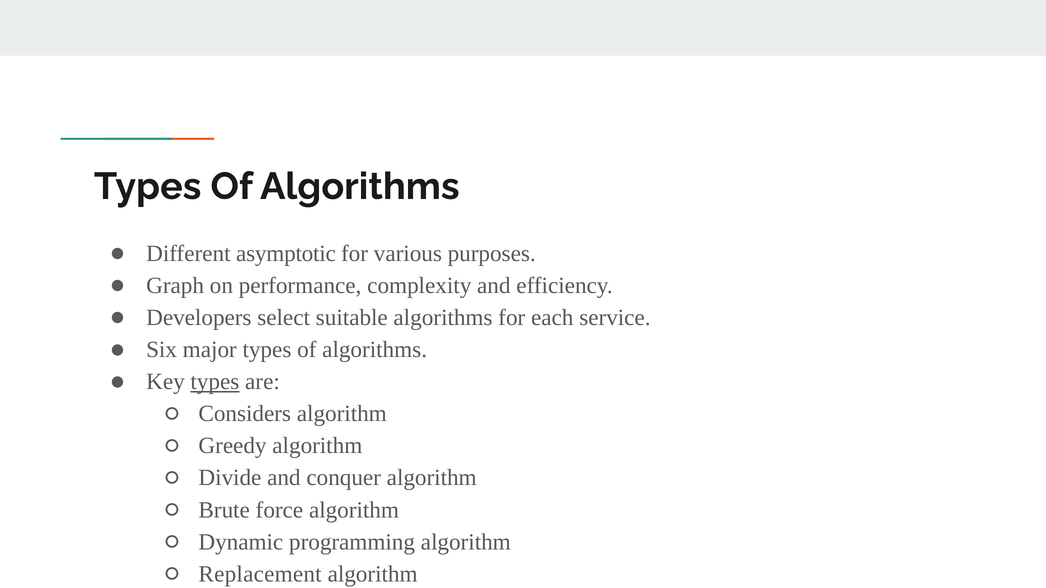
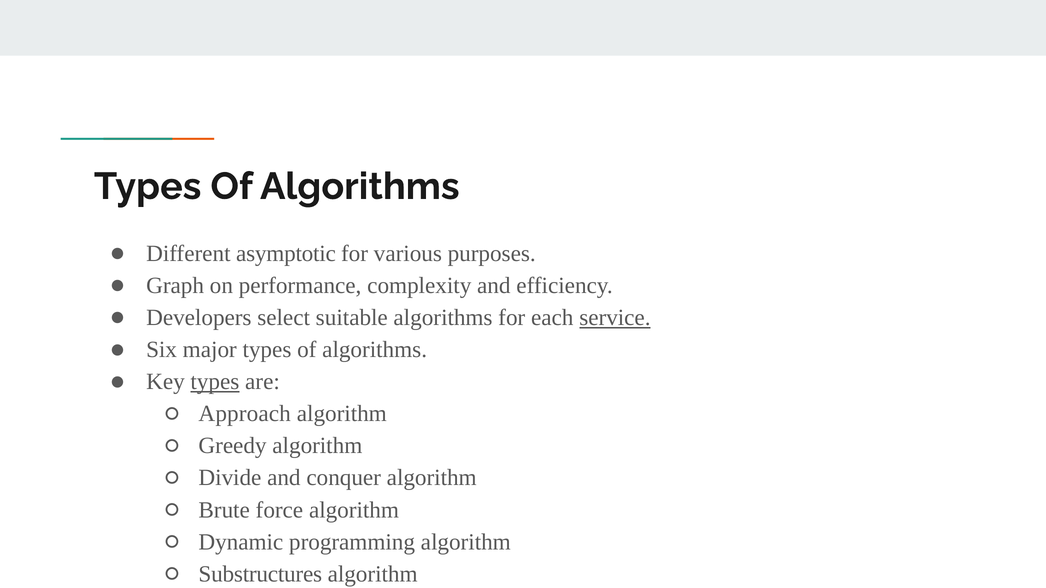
service underline: none -> present
Considers: Considers -> Approach
Replacement: Replacement -> Substructures
